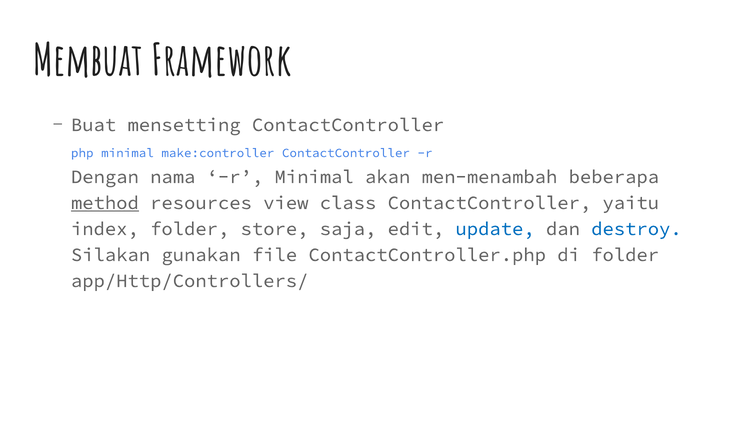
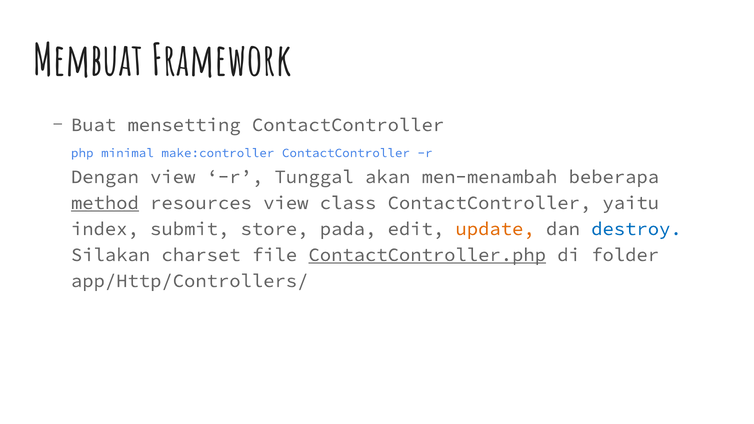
Dengan nama: nama -> view
r Minimal: Minimal -> Tunggal
index folder: folder -> submit
saja: saja -> pada
update colour: blue -> orange
gunakan: gunakan -> charset
ContactController.php underline: none -> present
